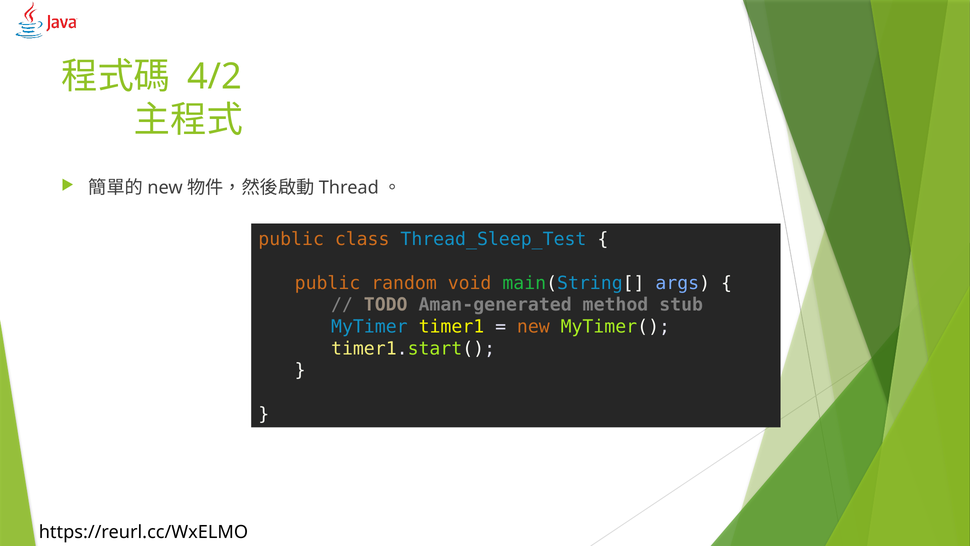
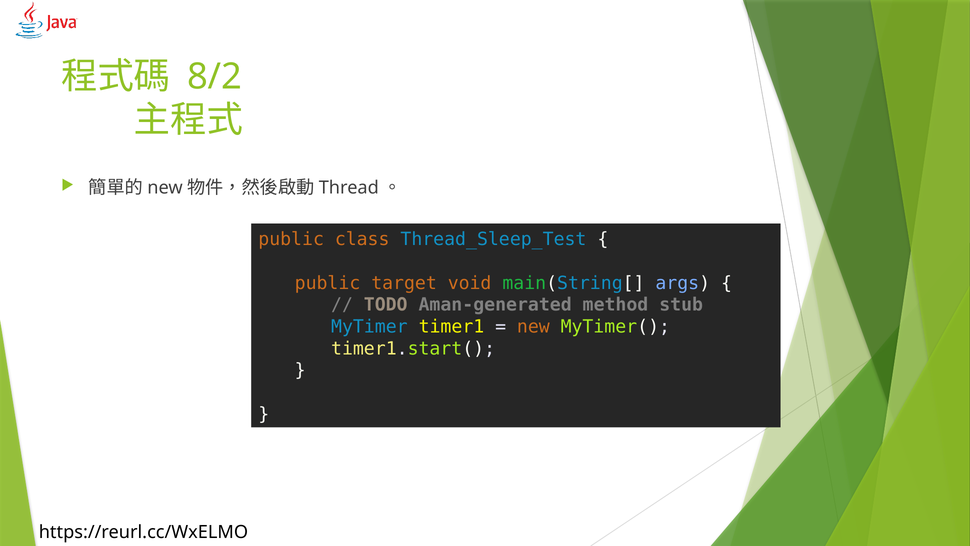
4/2: 4/2 -> 8/2
random: random -> target
